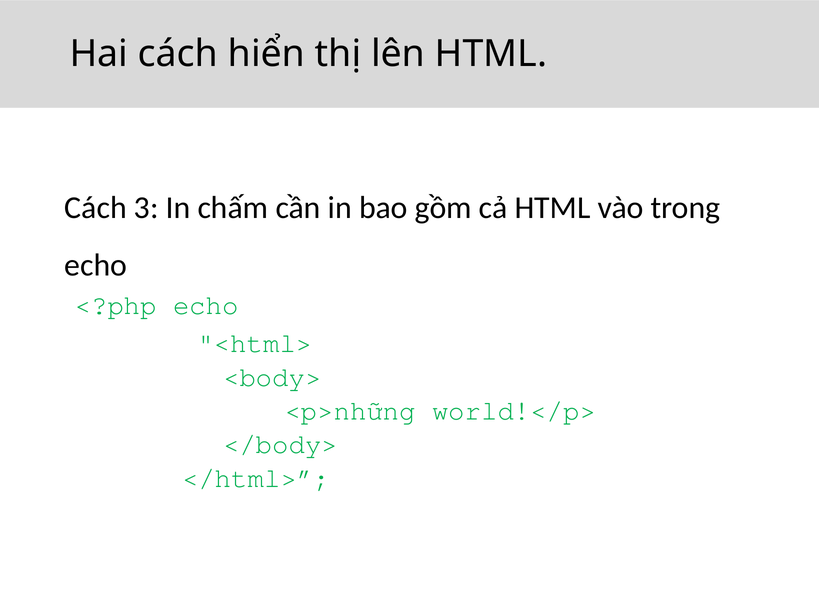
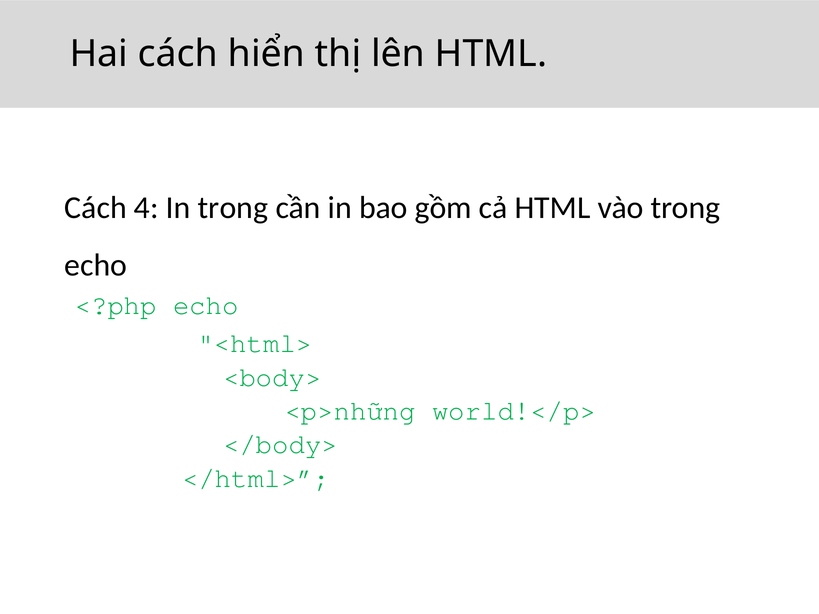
3: 3 -> 4
In chấm: chấm -> trong
